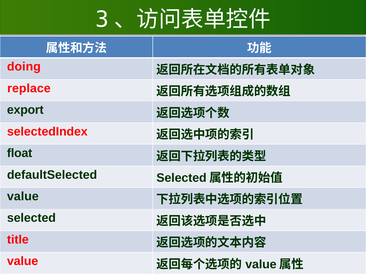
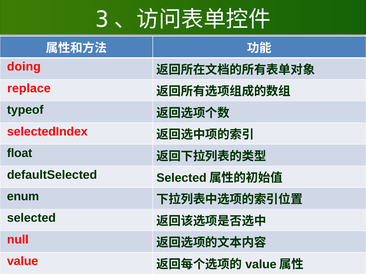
export: export -> typeof
value at (23, 197): value -> enum
title: title -> null
